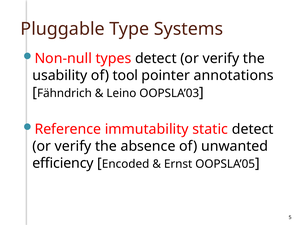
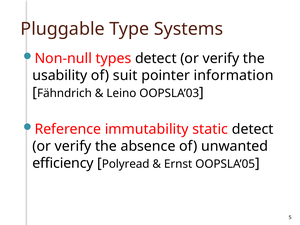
tool: tool -> suit
annotations: annotations -> information
Encoded: Encoded -> Polyread
